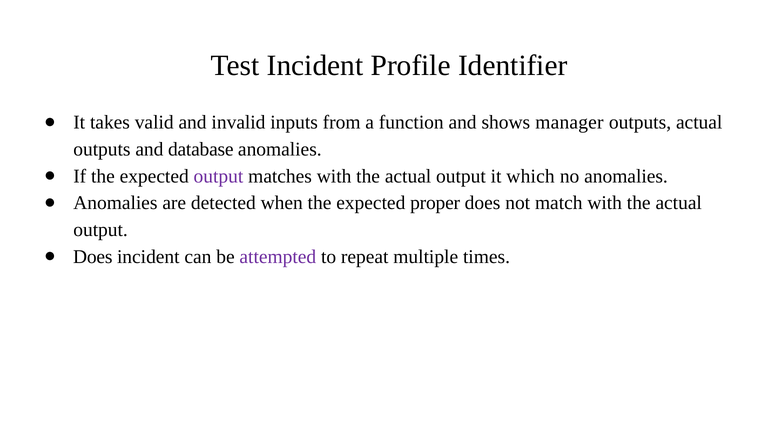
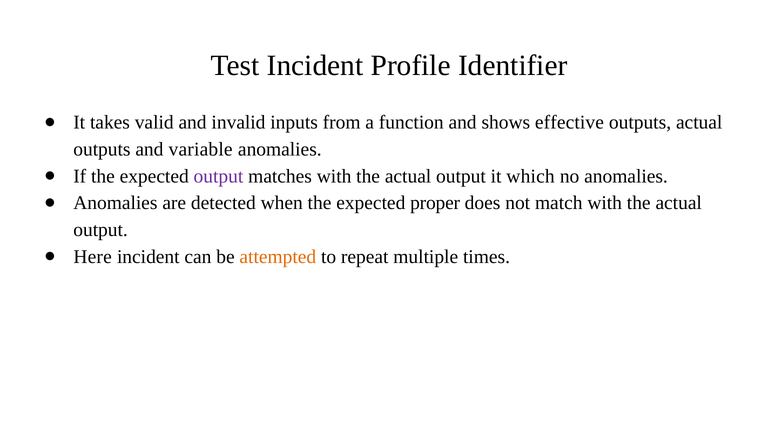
manager: manager -> effective
database: database -> variable
Does at (93, 257): Does -> Here
attempted colour: purple -> orange
